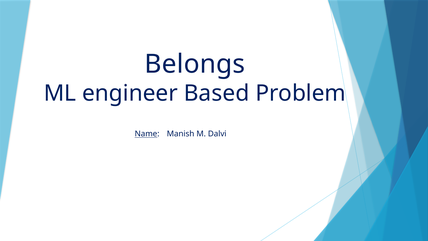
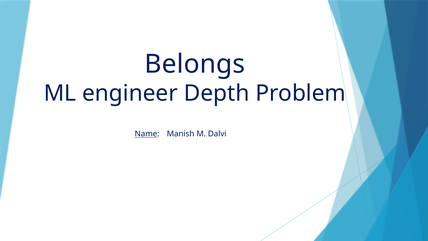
Based: Based -> Depth
